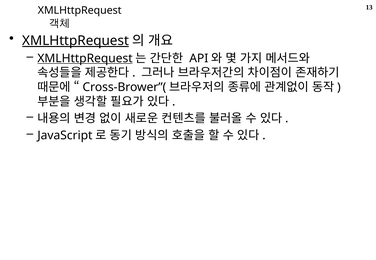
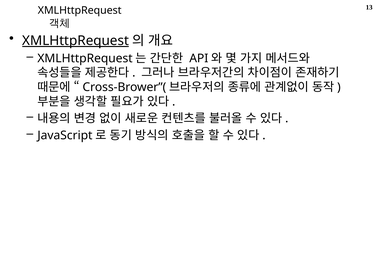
XMLHttpRequest at (85, 58) underline: present -> none
